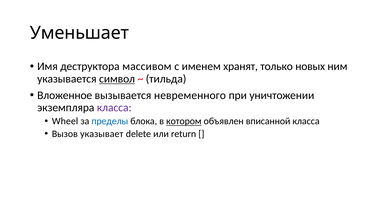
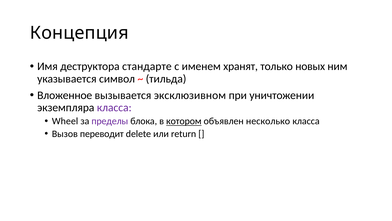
Уменьшает: Уменьшает -> Концепция
массивом: массивом -> стандарте
символ underline: present -> none
невременного: невременного -> эксклюзивном
пределы colour: blue -> purple
вписанной: вписанной -> несколько
указывает: указывает -> переводит
